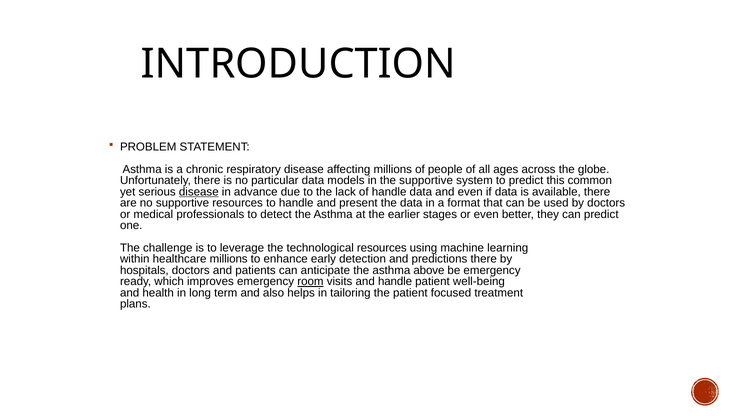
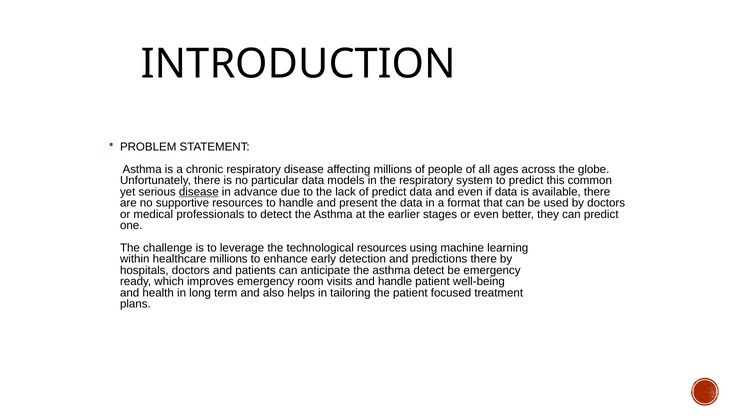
the supportive: supportive -> respiratory
of handle: handle -> predict
asthma above: above -> detect
room underline: present -> none
